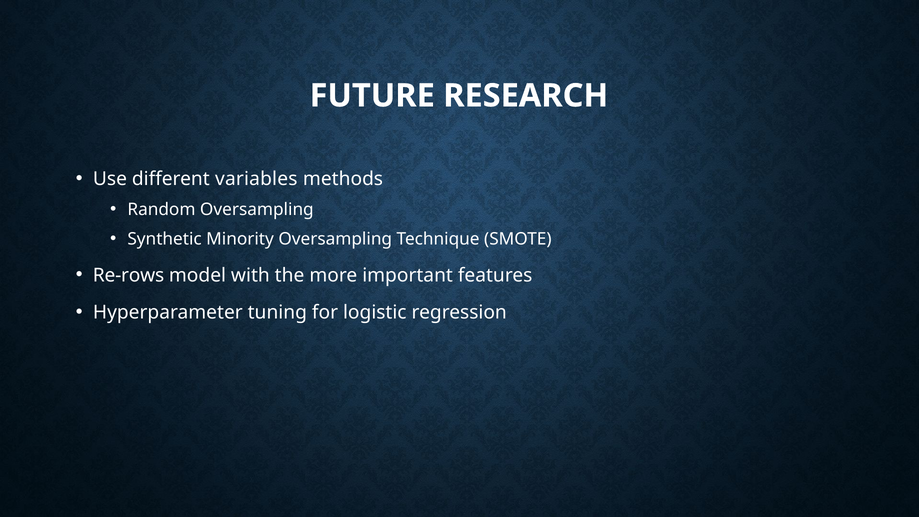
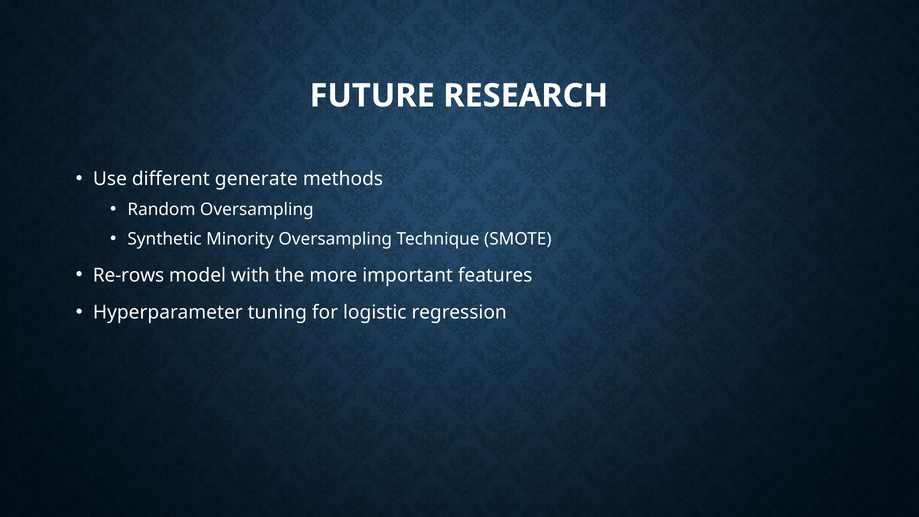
variables: variables -> generate
